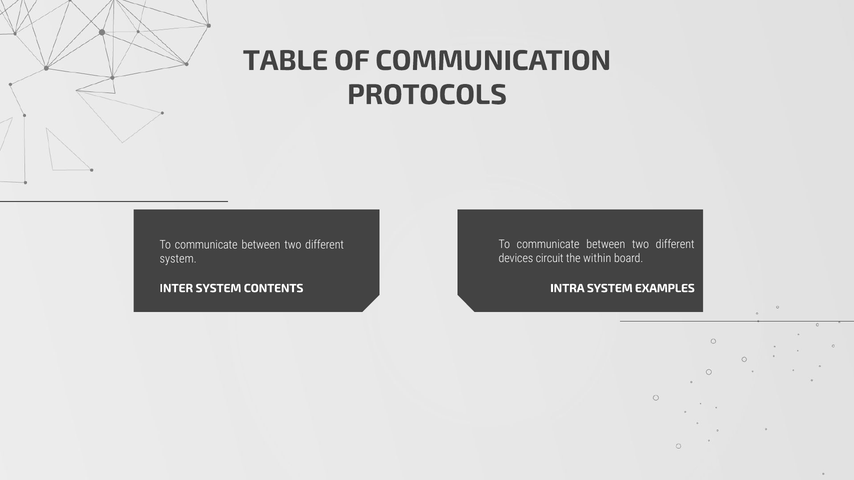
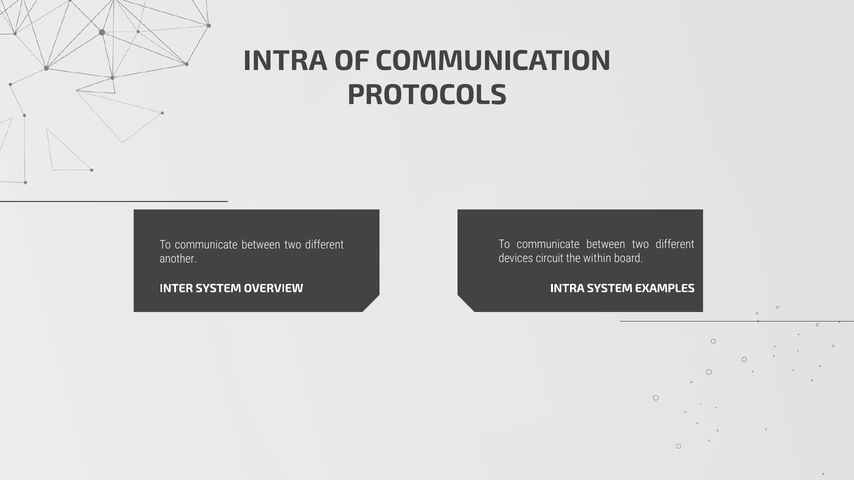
TABLE at (285, 61): TABLE -> INTRA
system at (178, 259): system -> another
CONTENTS: CONTENTS -> OVERVIEW
